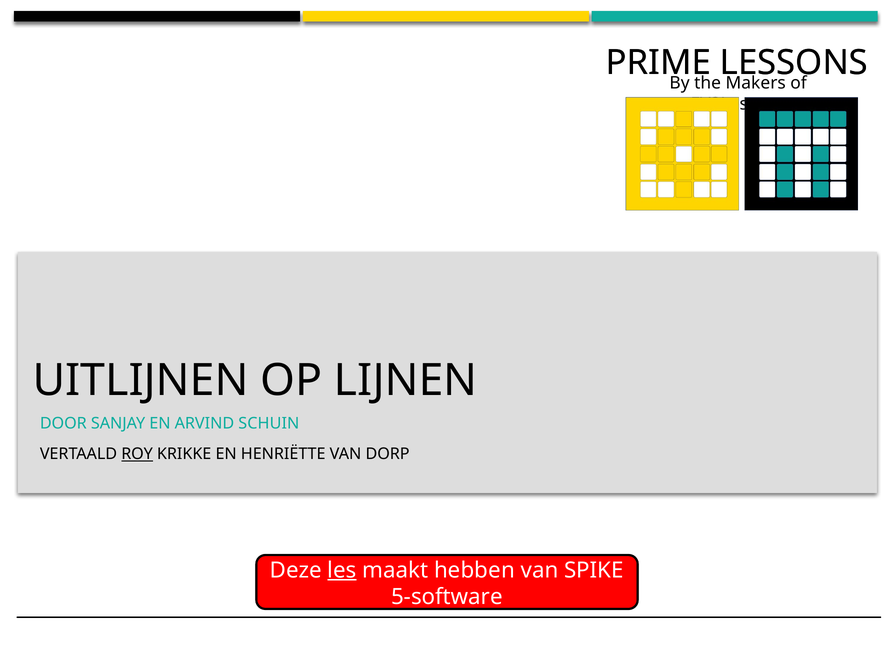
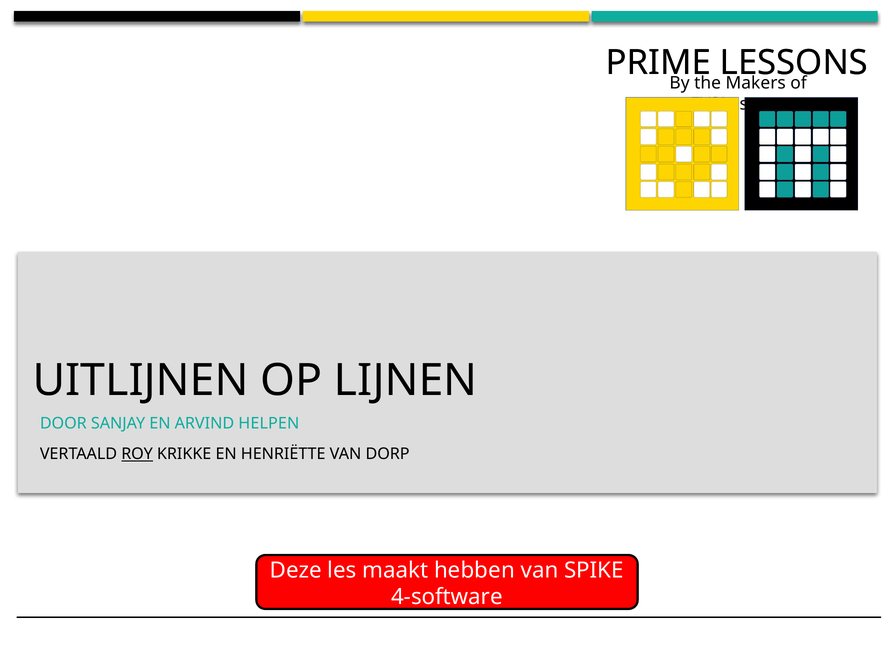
SCHUIN: SCHUIN -> HELPEN
les underline: present -> none
5-software: 5-software -> 4-software
